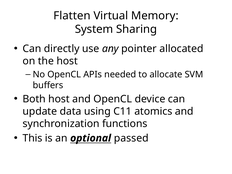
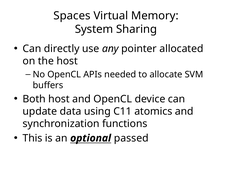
Flatten: Flatten -> Spaces
